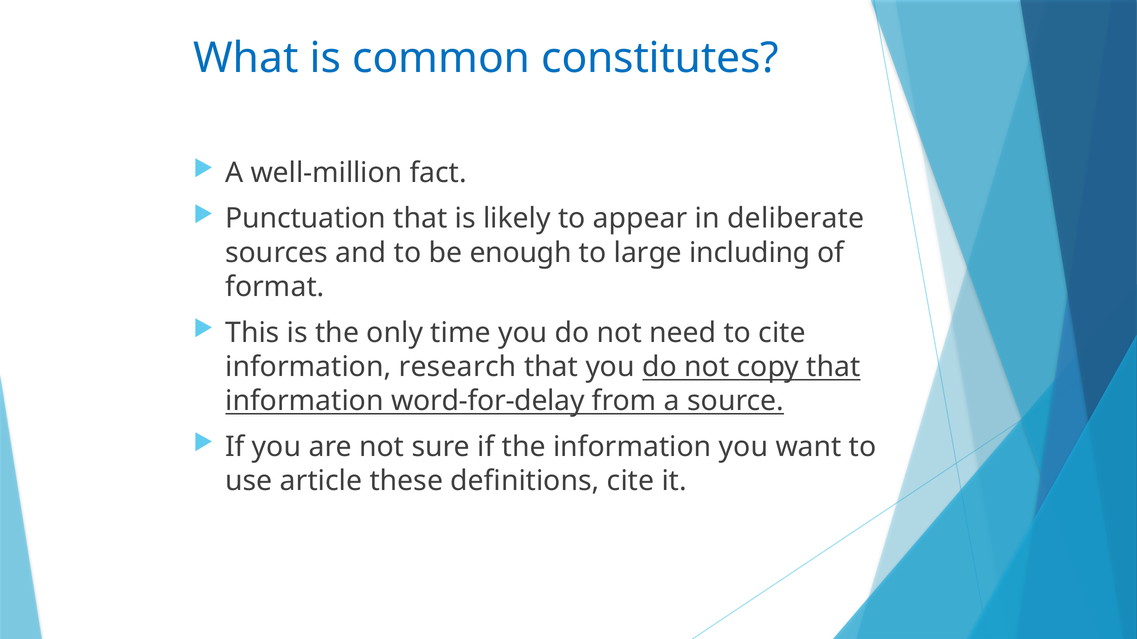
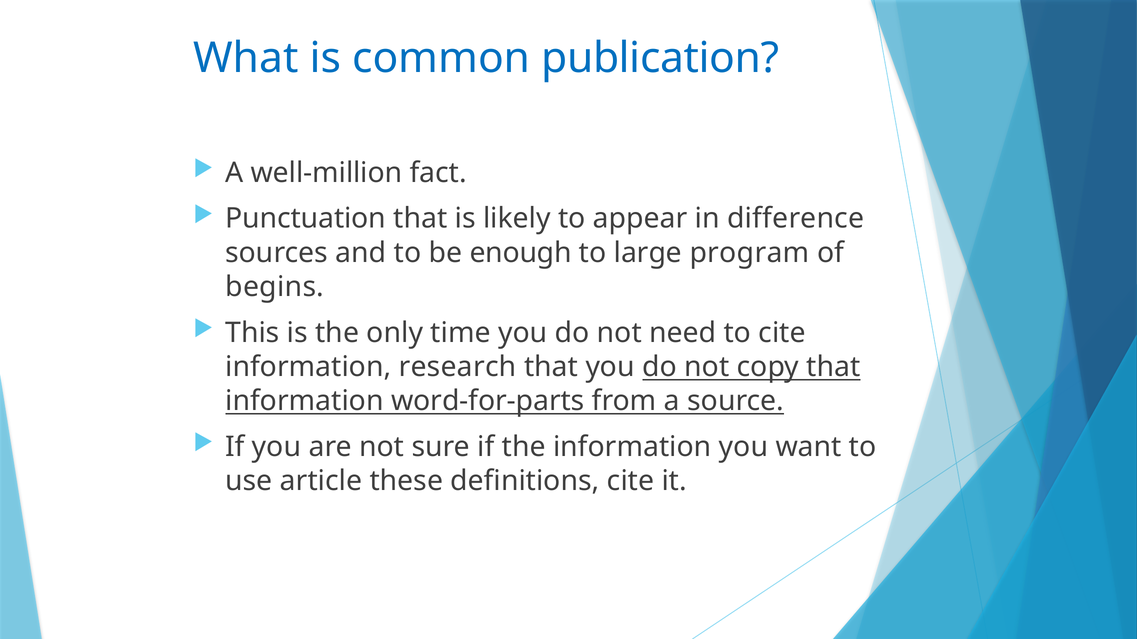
constitutes: constitutes -> publication
deliberate: deliberate -> difference
including: including -> program
format: format -> begins
word-for-delay: word-for-delay -> word-for-parts
